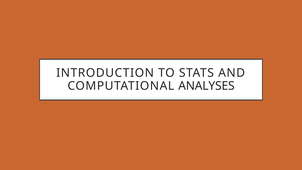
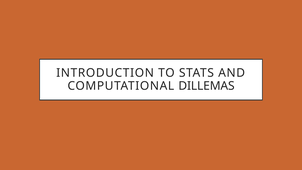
ANALYSES: ANALYSES -> DILLEMAS
